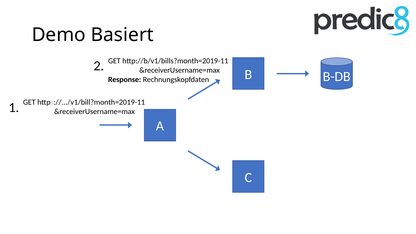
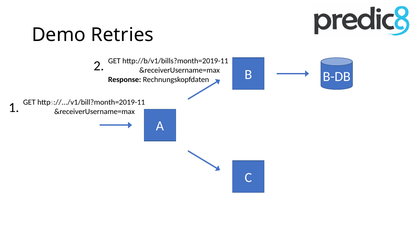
Basiert: Basiert -> Retries
